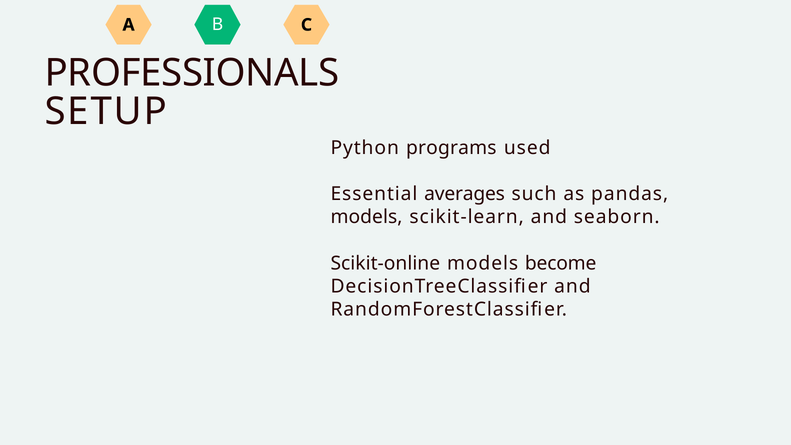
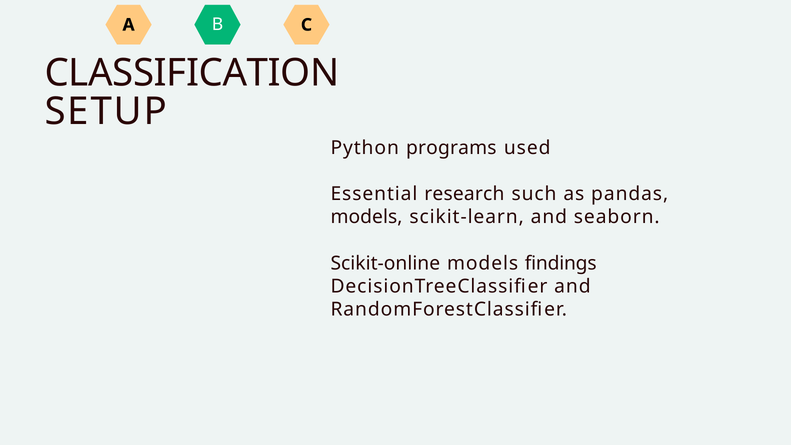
PROFESSIONALS: PROFESSIONALS -> CLASSIFICATION
averages: averages -> research
become: become -> findings
